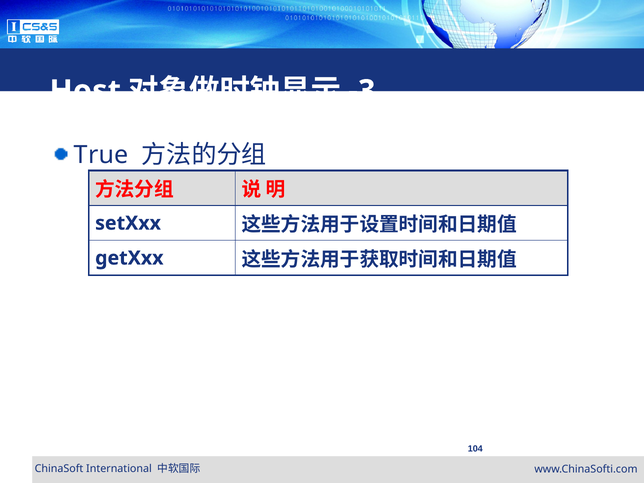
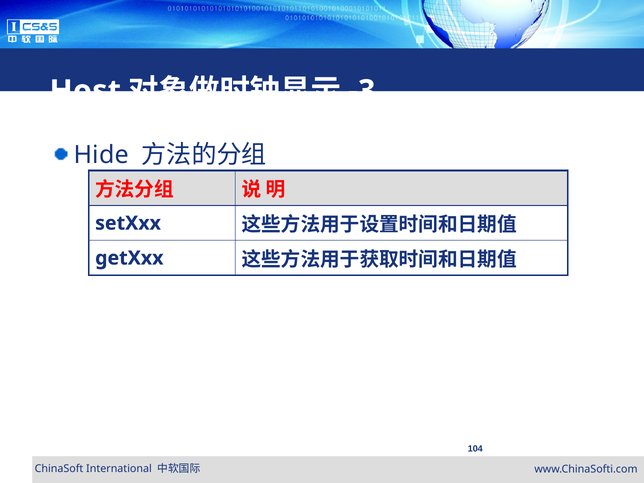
True: True -> Hide
